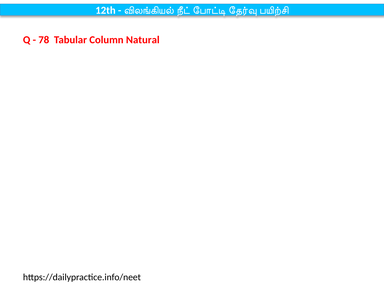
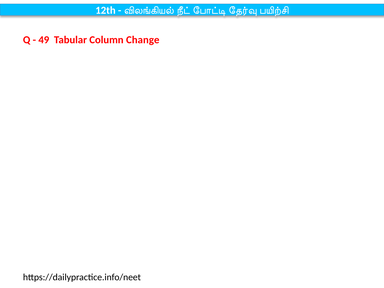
78: 78 -> 49
Natural: Natural -> Change
